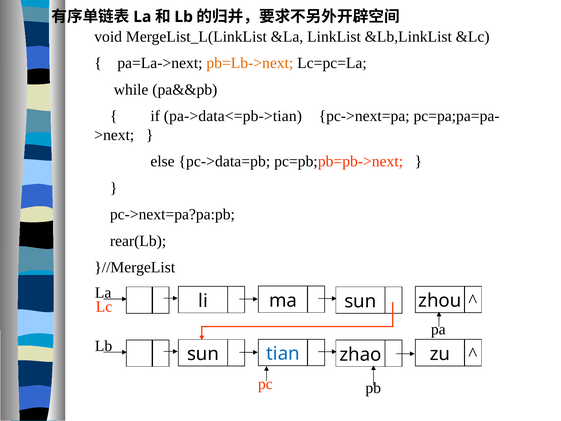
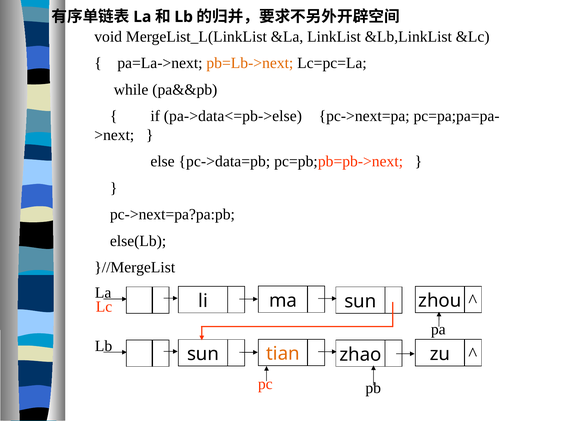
pa->data<=pb->tian: pa->data<=pb->tian -> pa->data<=pb->else
rear(Lb: rear(Lb -> else(Lb
tian colour: blue -> orange
